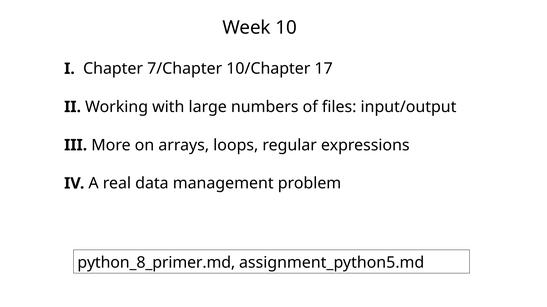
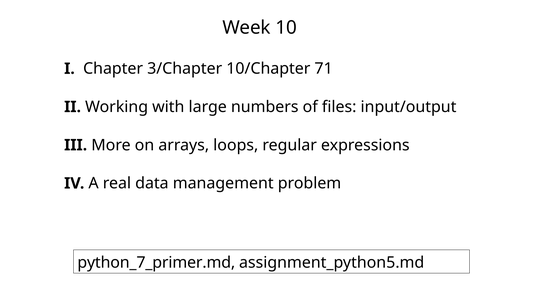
7/Chapter: 7/Chapter -> 3/Chapter
17: 17 -> 71
python_8_primer.md: python_8_primer.md -> python_7_primer.md
